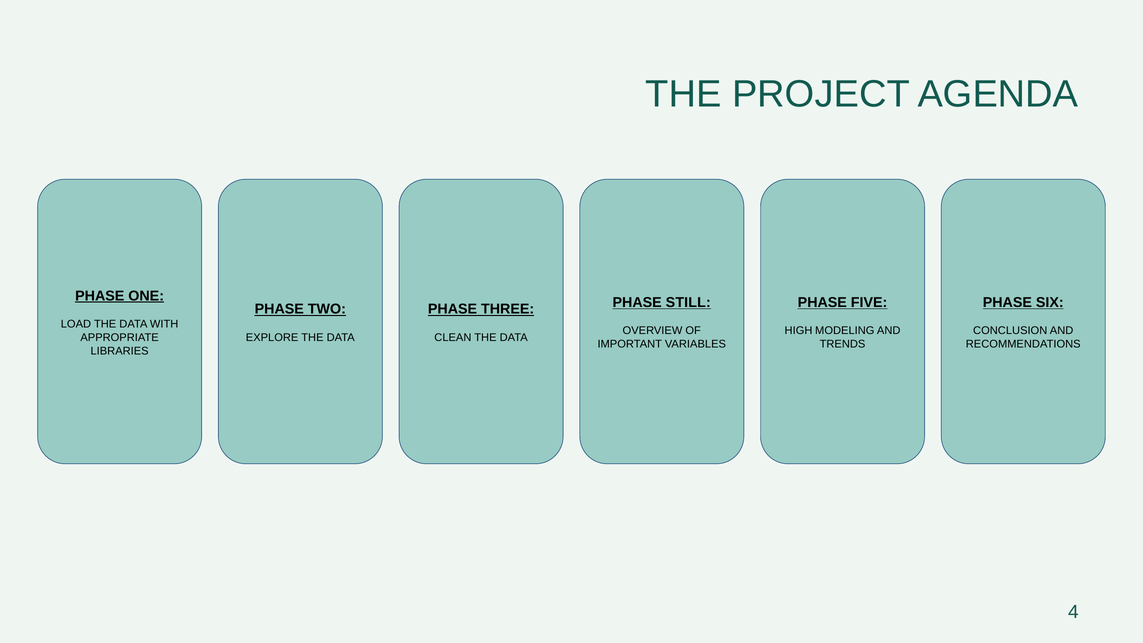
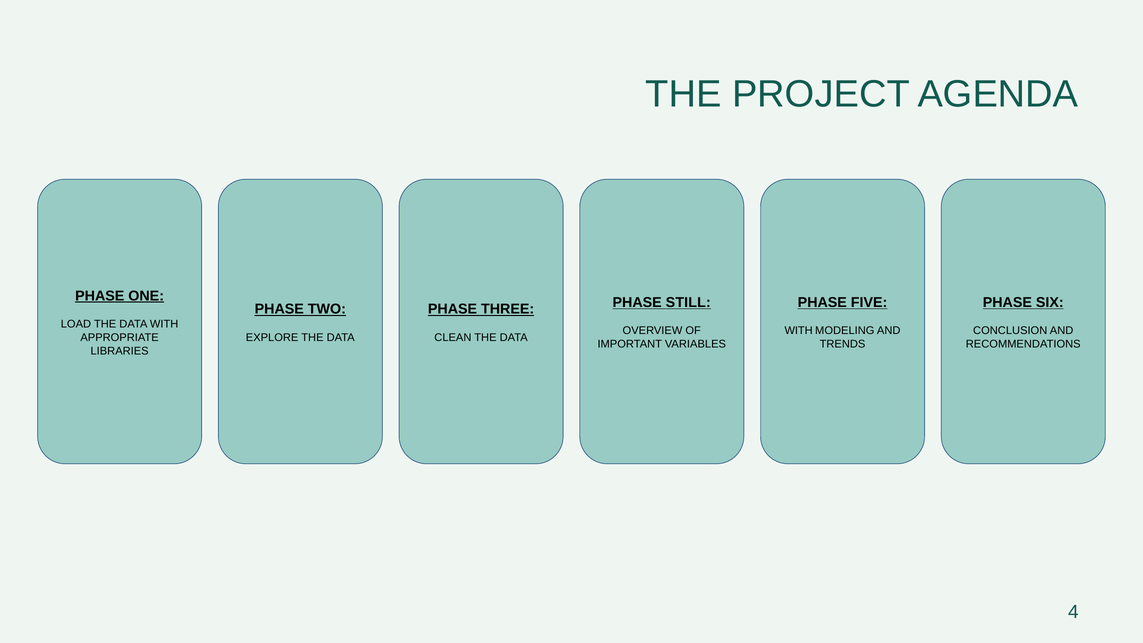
HIGH at (799, 331): HIGH -> WITH
